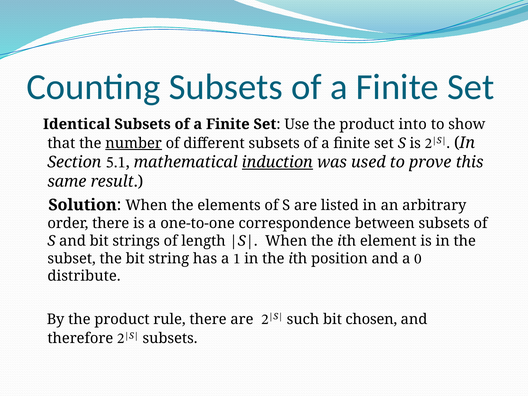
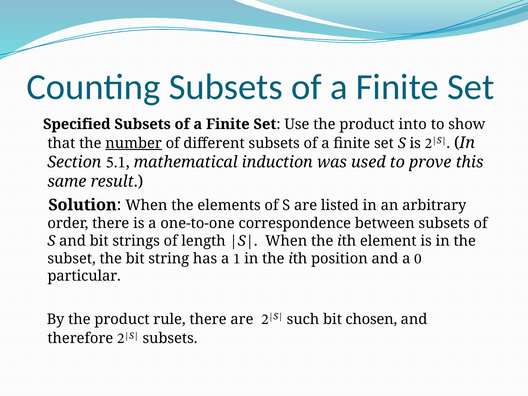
Identical: Identical -> Specified
induction underline: present -> none
distribute: distribute -> particular
